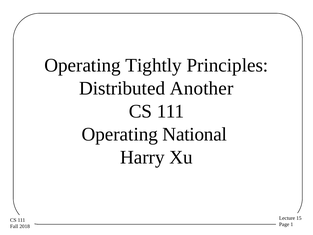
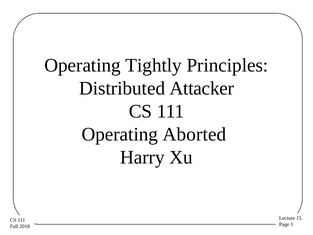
Another: Another -> Attacker
National: National -> Aborted
